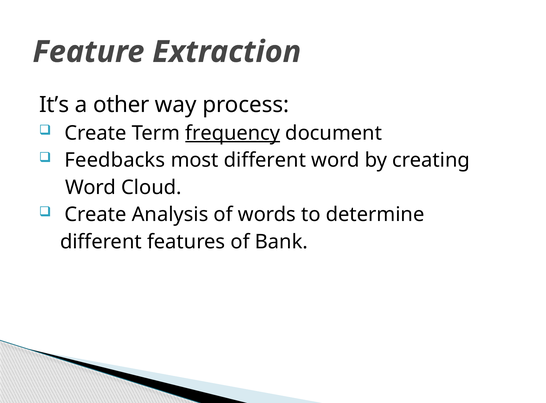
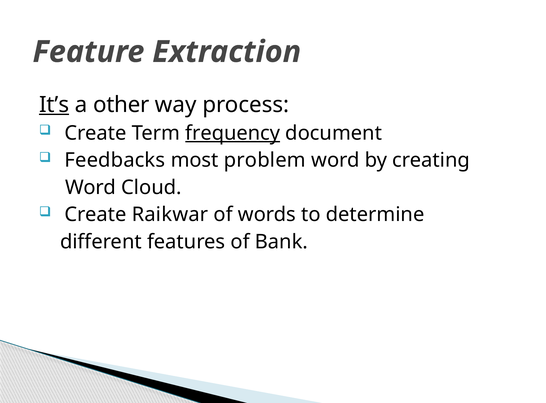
It’s underline: none -> present
most different: different -> problem
Analysis: Analysis -> Raikwar
